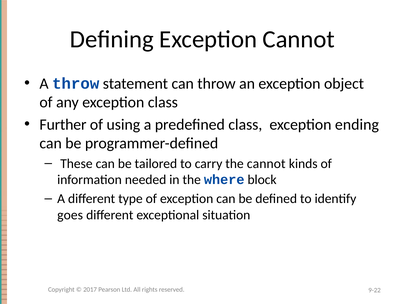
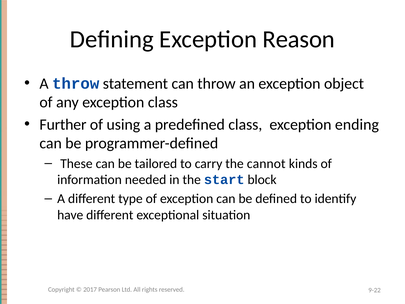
Exception Cannot: Cannot -> Reason
where: where -> start
goes: goes -> have
